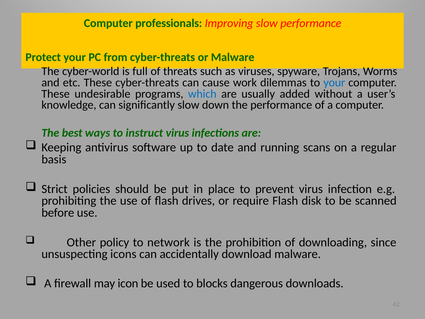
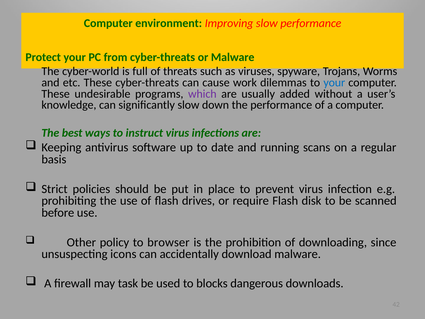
professionals: professionals -> environment
which colour: blue -> purple
network: network -> browser
icon: icon -> task
